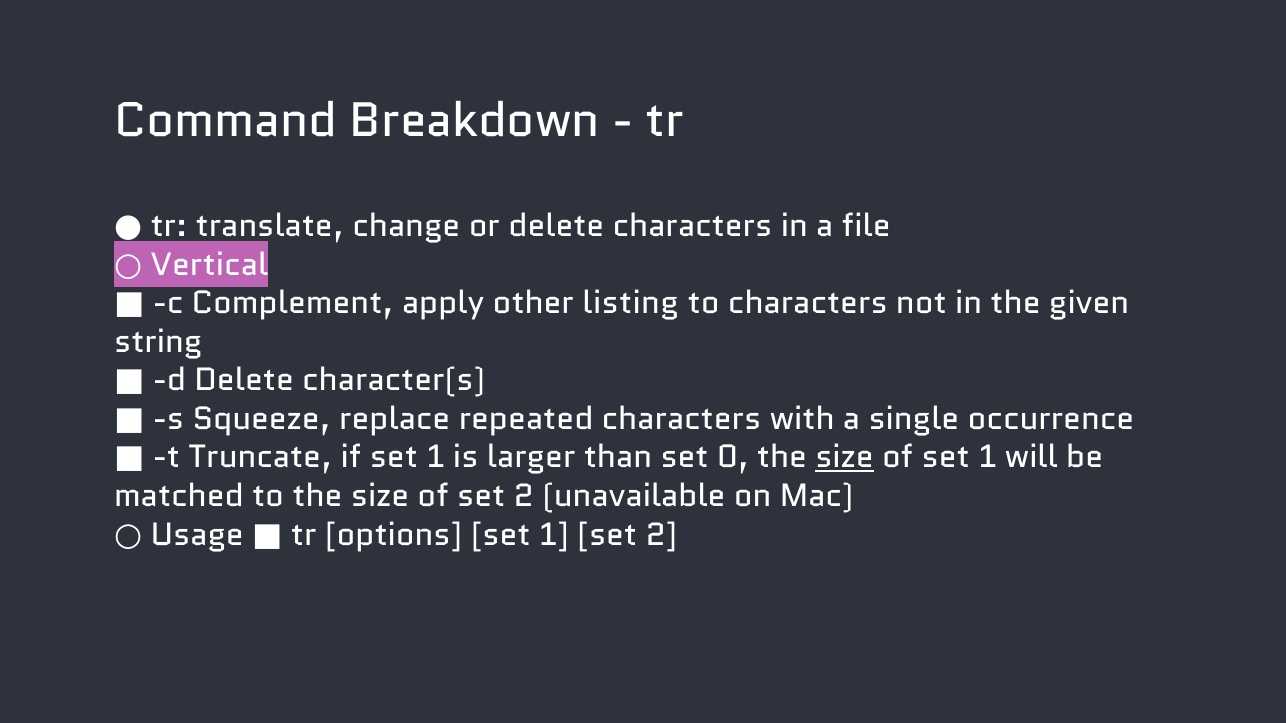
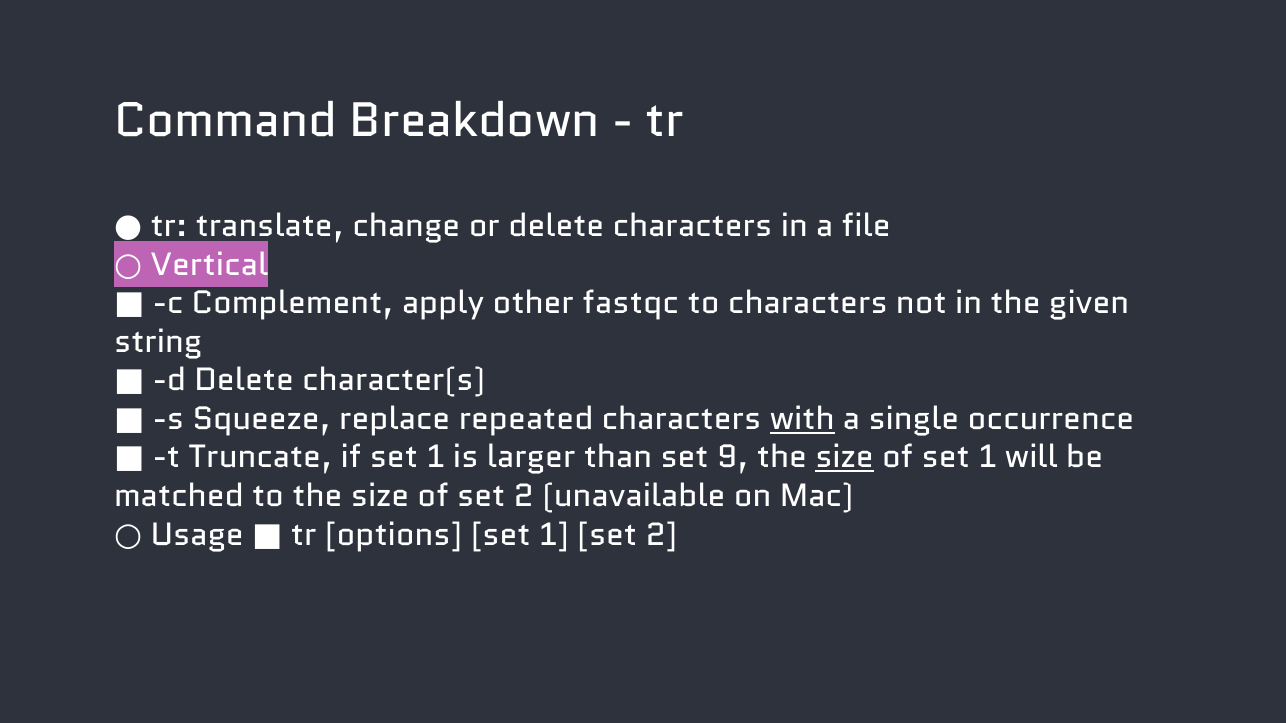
listing: listing -> fastqc
with underline: none -> present
0: 0 -> 9
